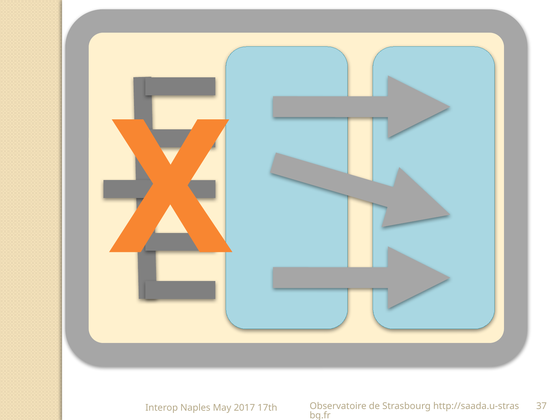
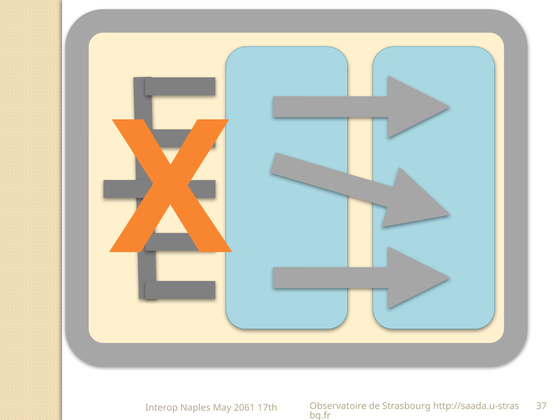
2017: 2017 -> 2061
